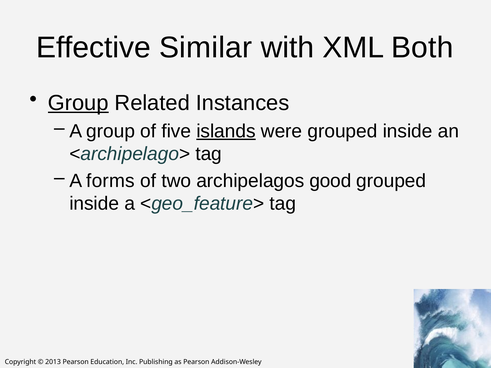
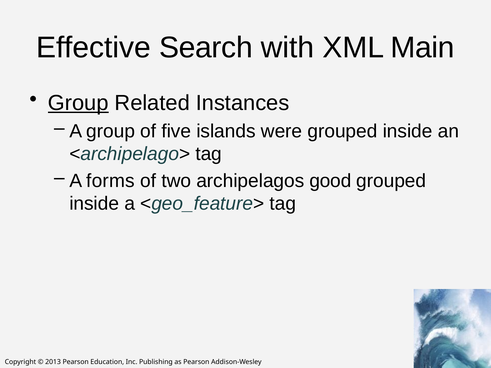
Similar: Similar -> Search
Both: Both -> Main
islands underline: present -> none
